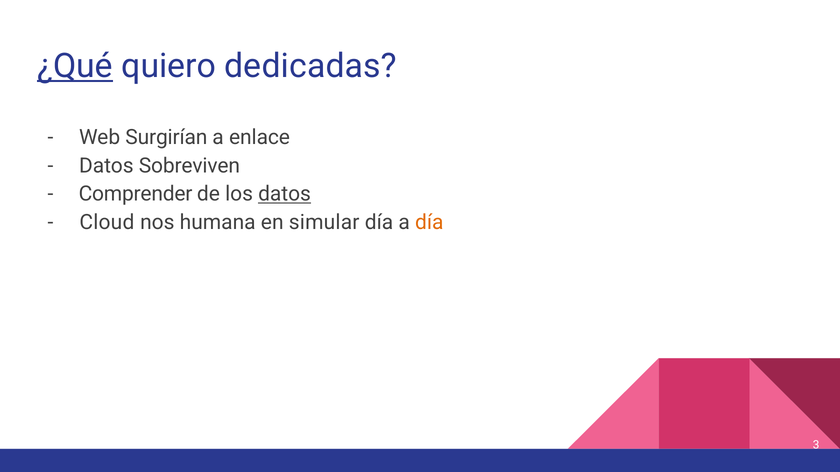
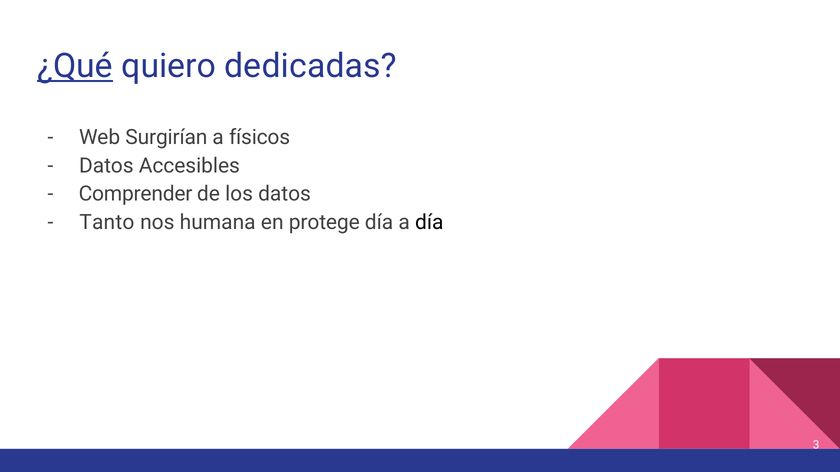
enlace: enlace -> físicos
Sobreviven: Sobreviven -> Accesibles
datos at (285, 194) underline: present -> none
Cloud: Cloud -> Tanto
simular: simular -> protege
día at (429, 222) colour: orange -> black
